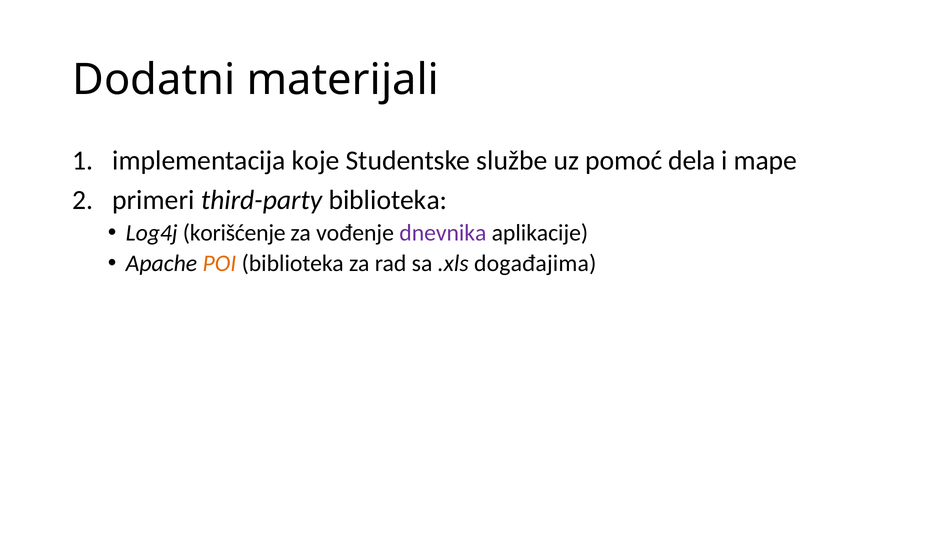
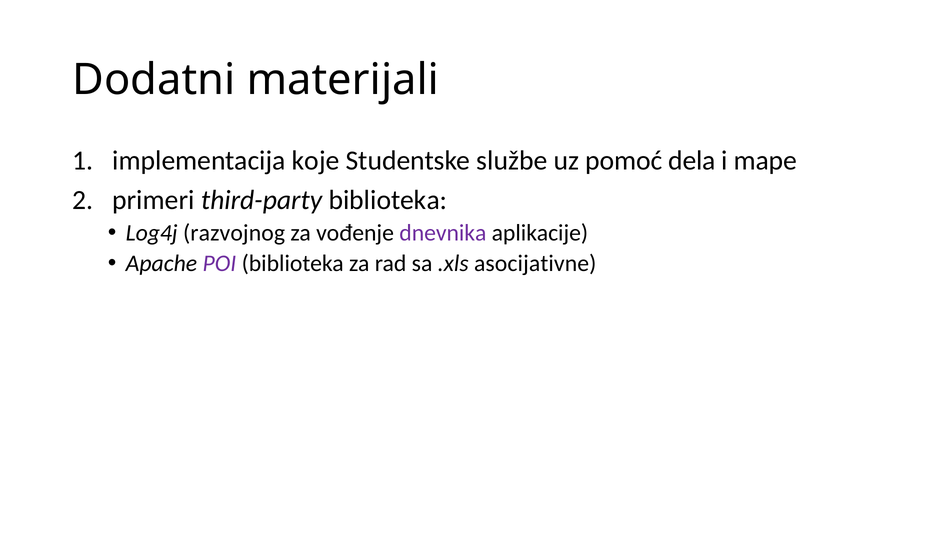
korišćenje: korišćenje -> razvojnog
POI colour: orange -> purple
događajima: događajima -> asocijativne
